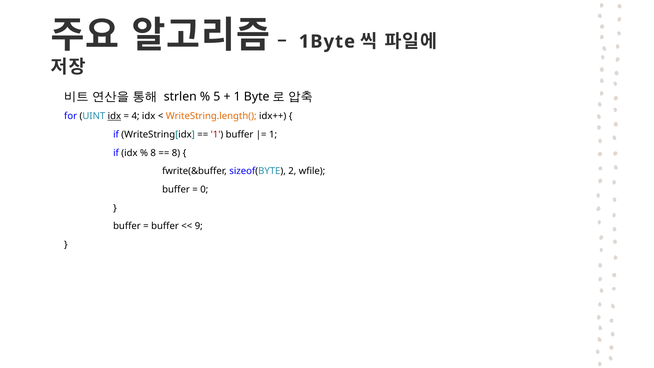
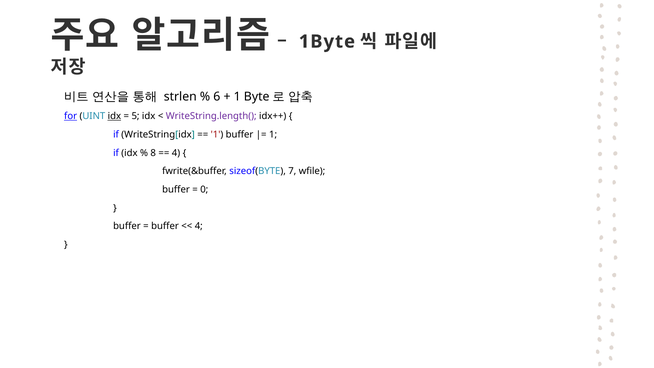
5: 5 -> 6
for underline: none -> present
4: 4 -> 5
WriteString.length( colour: orange -> purple
8 at (176, 153): 8 -> 4
2: 2 -> 7
9 at (199, 226): 9 -> 4
